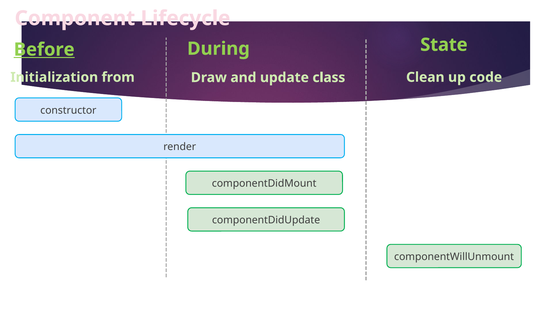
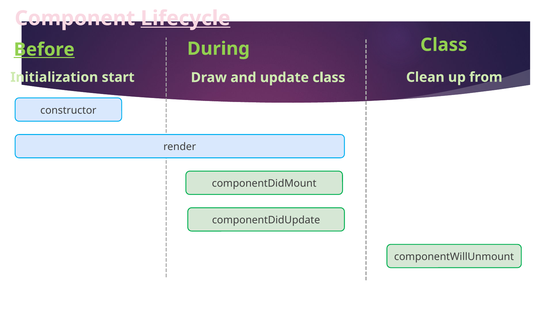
Lifecycle underline: none -> present
During State: State -> Class
from: from -> start
code: code -> from
